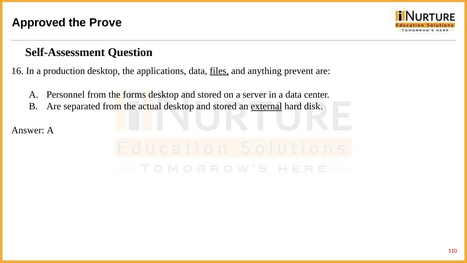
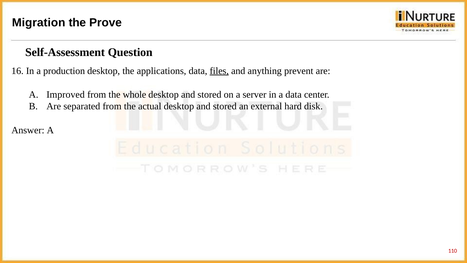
Approved: Approved -> Migration
Personnel: Personnel -> Improved
forms: forms -> whole
external underline: present -> none
